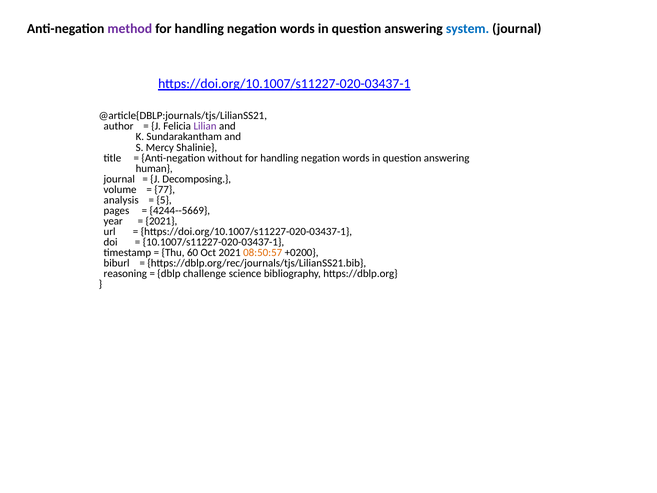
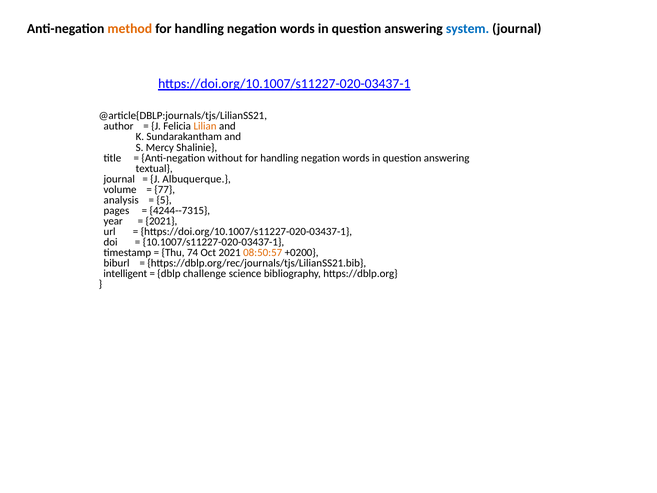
method colour: purple -> orange
Lilian colour: purple -> orange
human: human -> textual
Decomposing: Decomposing -> Albuquerque
4244--5669: 4244--5669 -> 4244--7315
60: 60 -> 74
reasoning: reasoning -> intelligent
